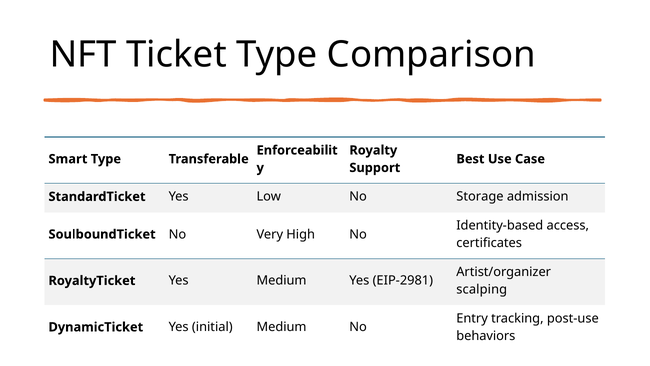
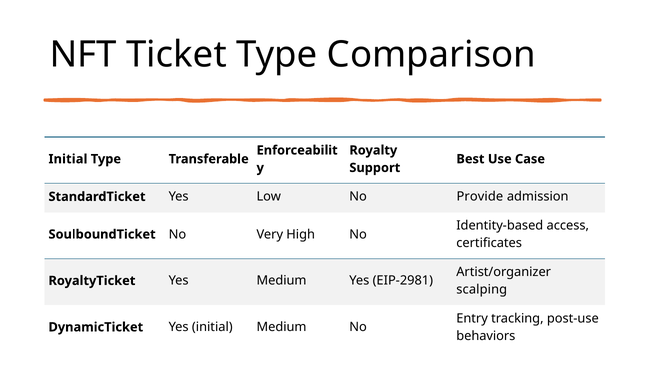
Smart at (68, 159): Smart -> Initial
Storage: Storage -> Provide
